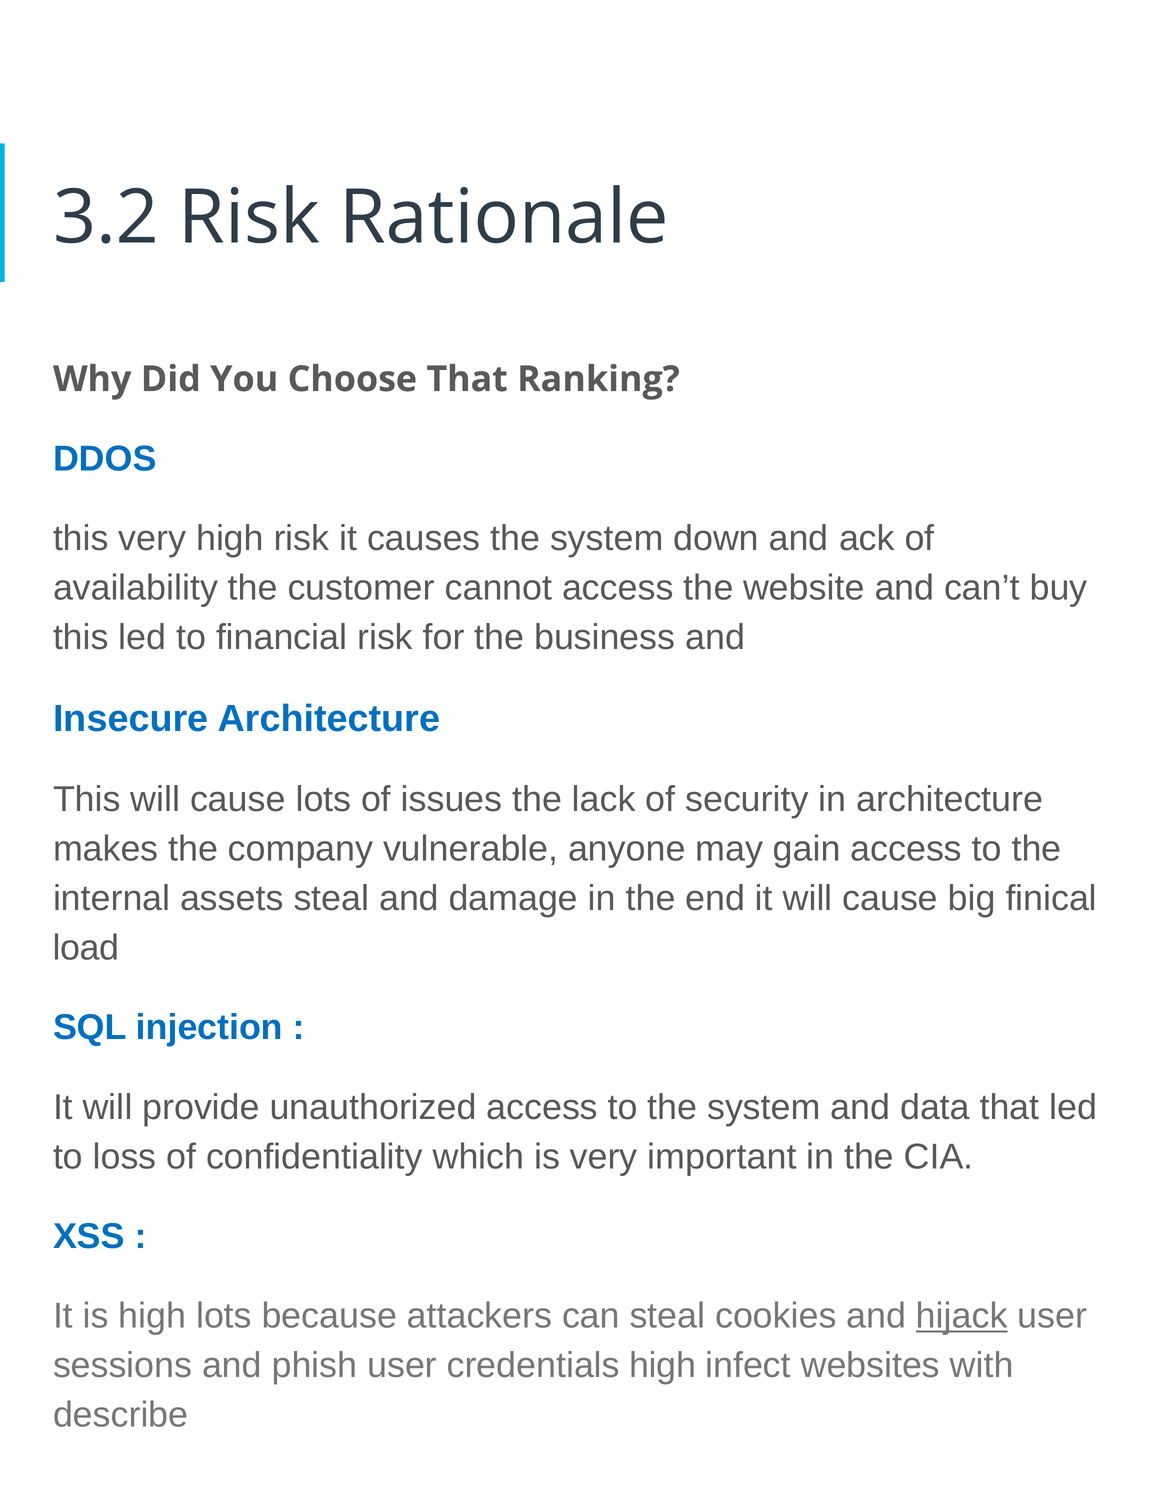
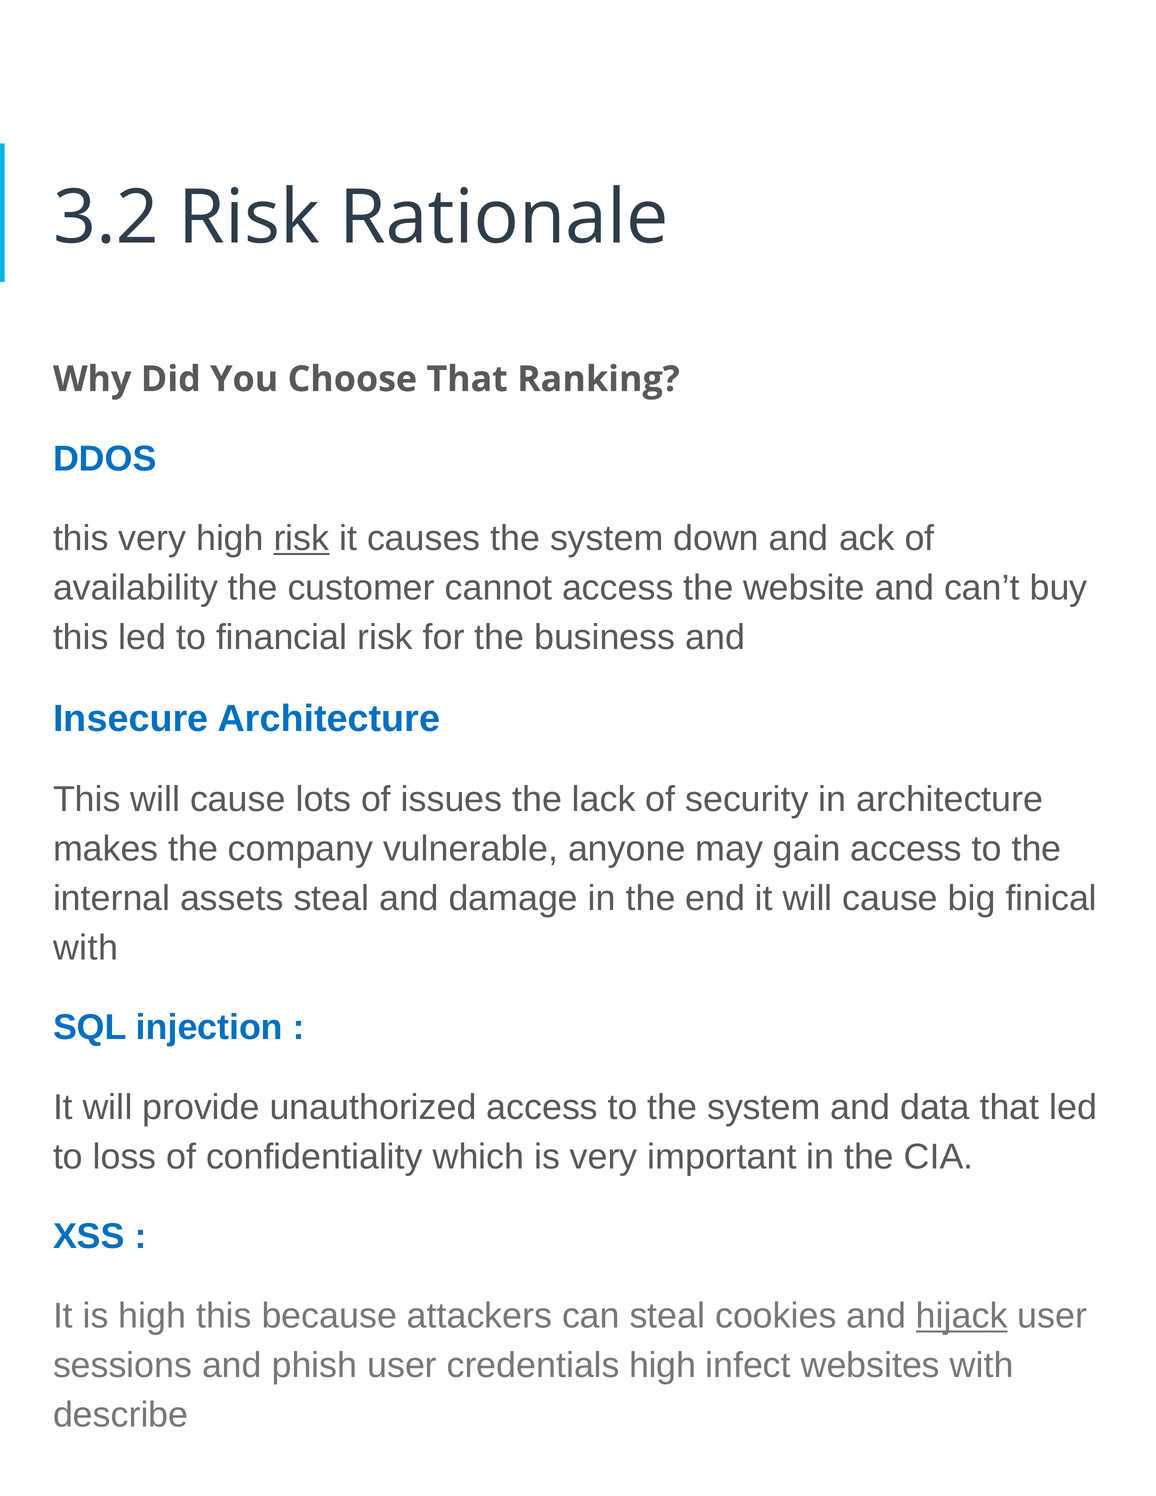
risk at (301, 539) underline: none -> present
load at (86, 948): load -> with
high lots: lots -> this
